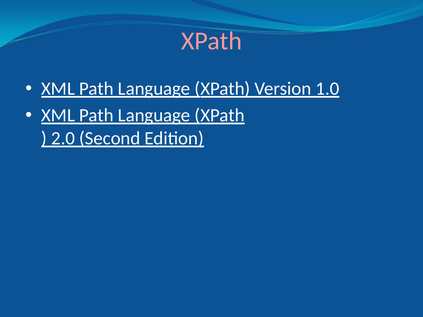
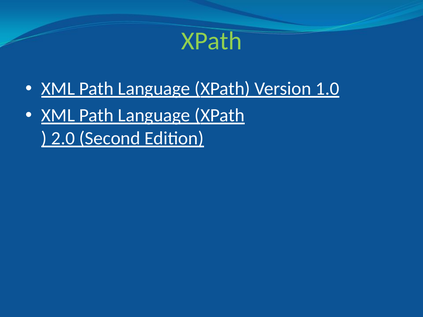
XPath at (212, 41) colour: pink -> light green
